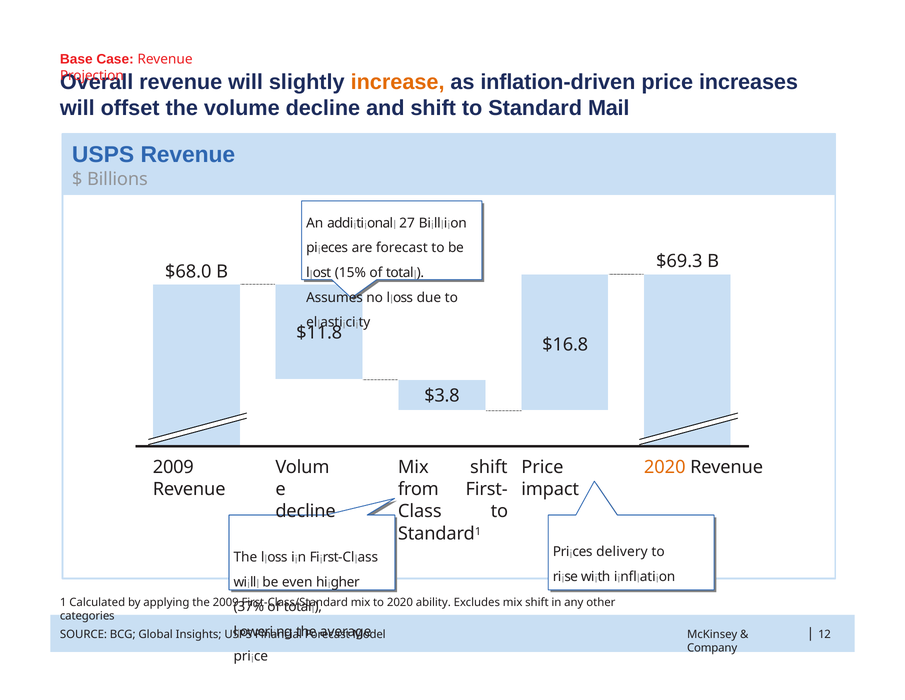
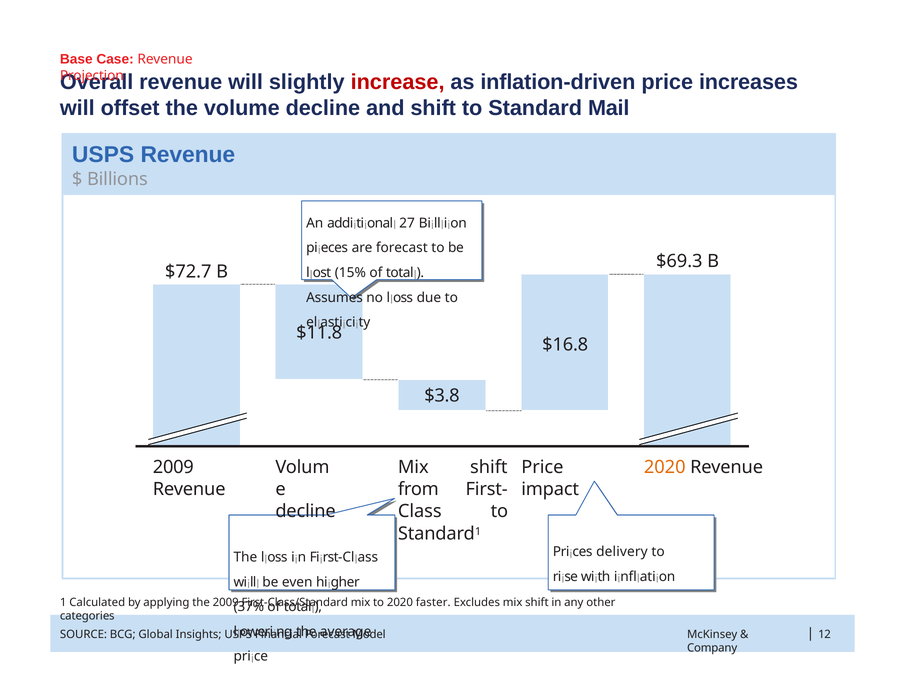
increase colour: orange -> red
$68.0: $68.0 -> $72.7
ability: ability -> faster
